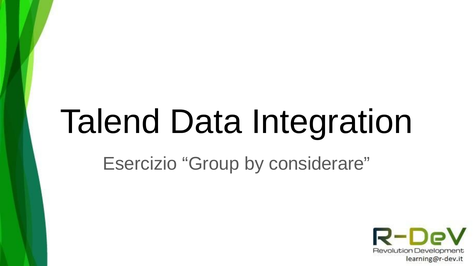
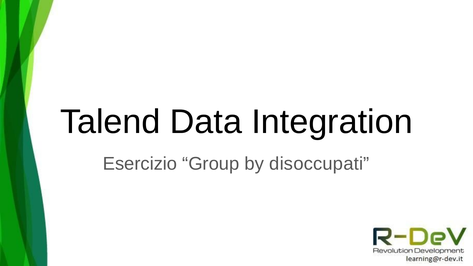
considerare: considerare -> disoccupati
